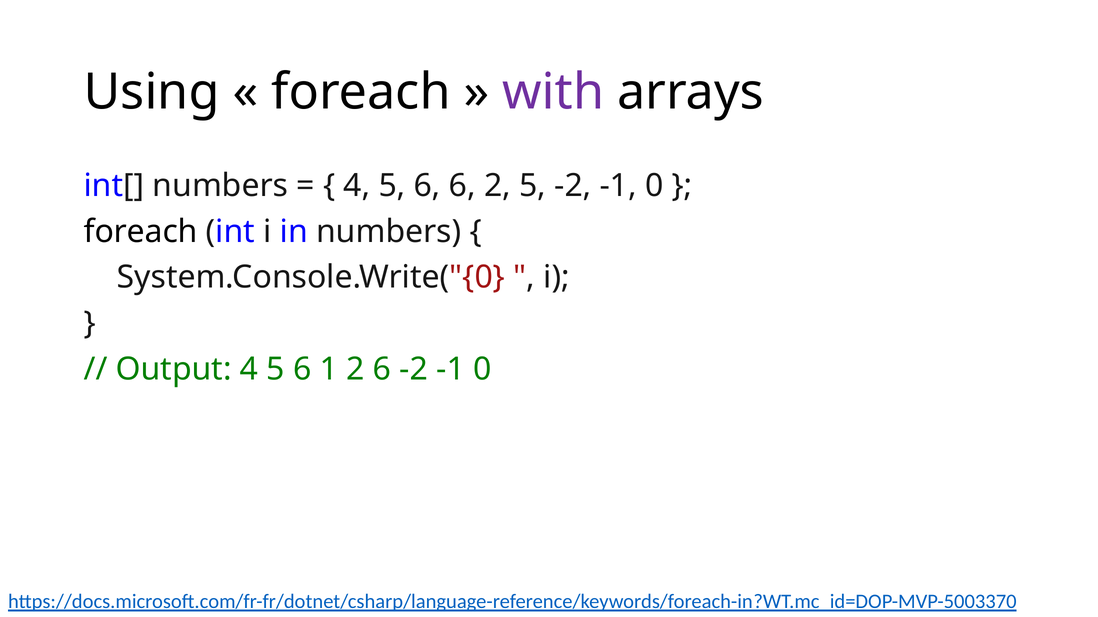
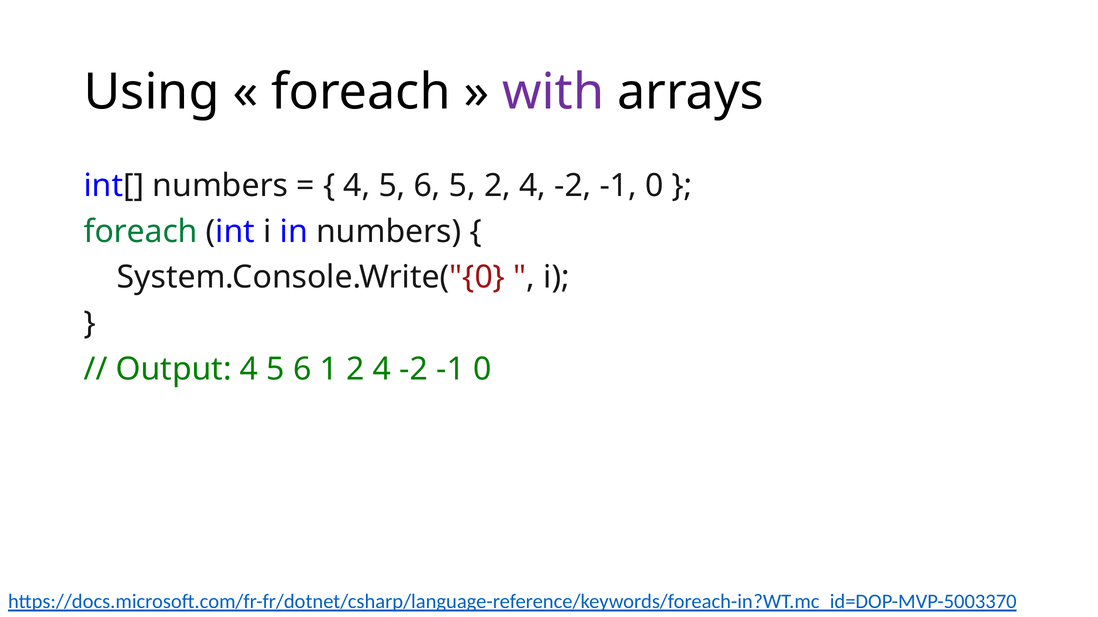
6 6: 6 -> 5
5 at (533, 186): 5 -> 4
foreach at (141, 232) colour: black -> green
1 2 6: 6 -> 4
